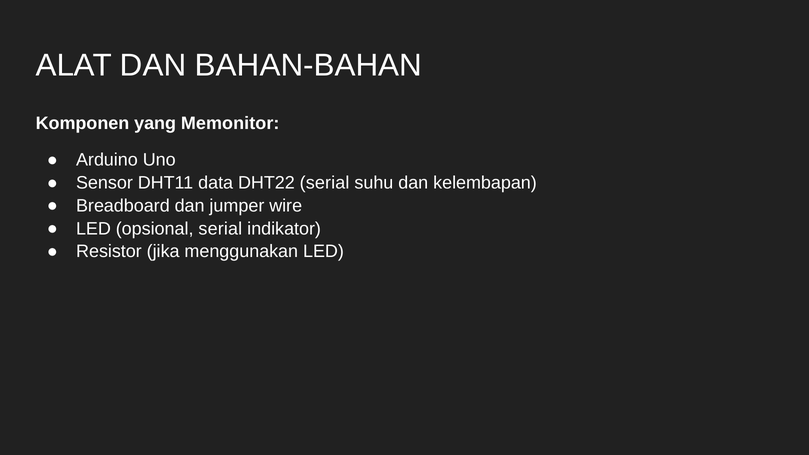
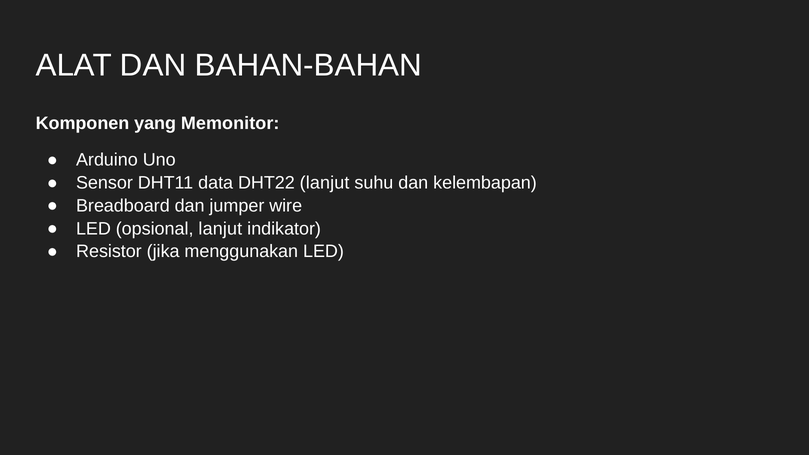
DHT22 serial: serial -> lanjut
opsional serial: serial -> lanjut
